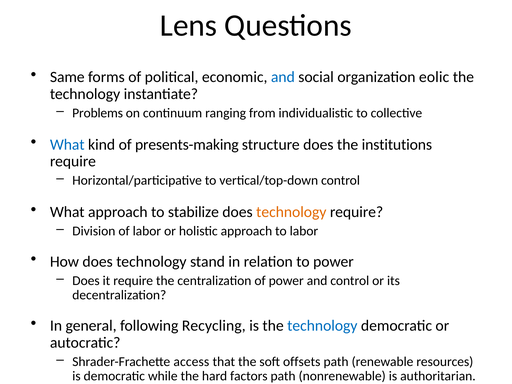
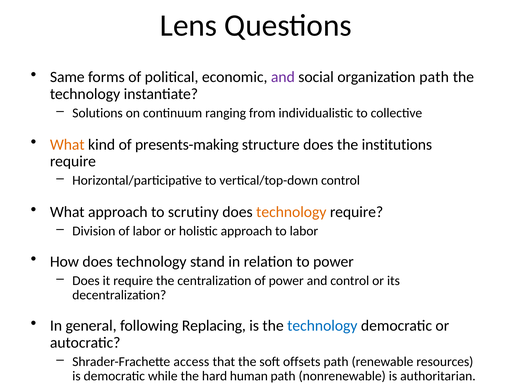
and at (283, 77) colour: blue -> purple
organization eolic: eolic -> path
Problems: Problems -> Solutions
What at (67, 145) colour: blue -> orange
stabilize: stabilize -> scrutiny
Recycling: Recycling -> Replacing
factors: factors -> human
